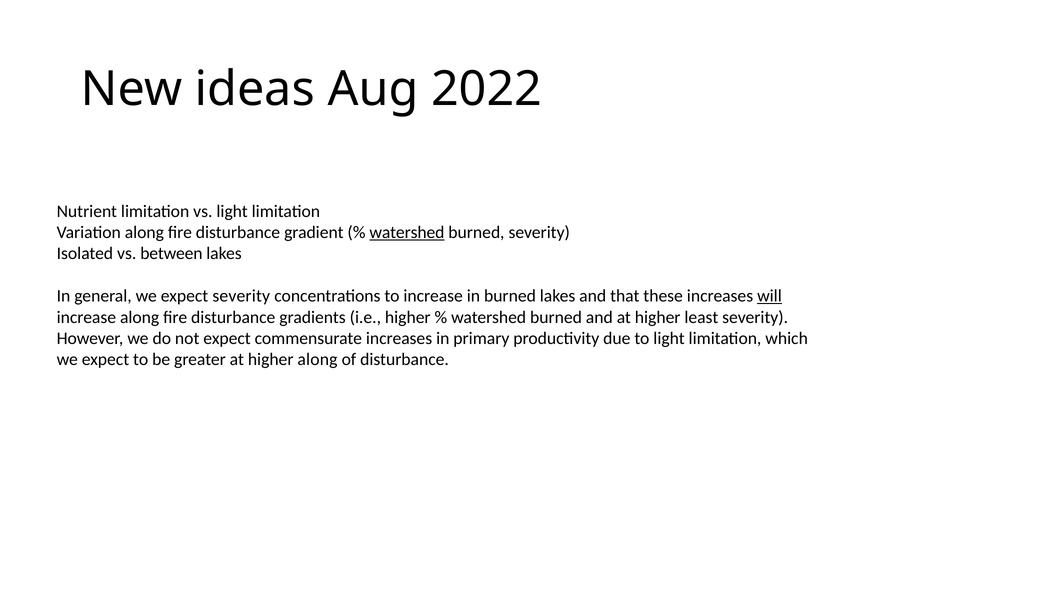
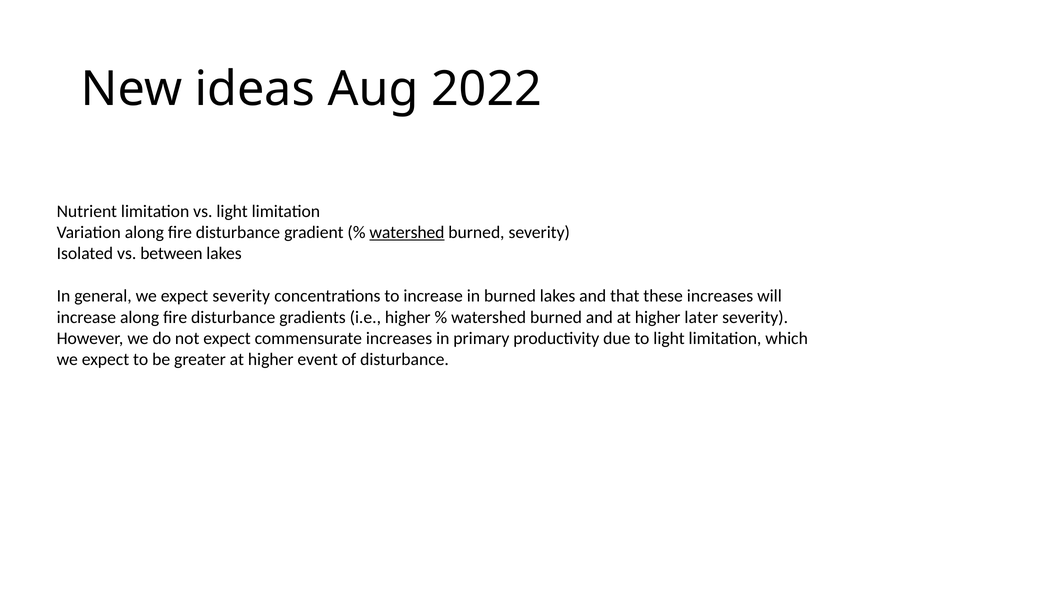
will underline: present -> none
least: least -> later
higher along: along -> event
